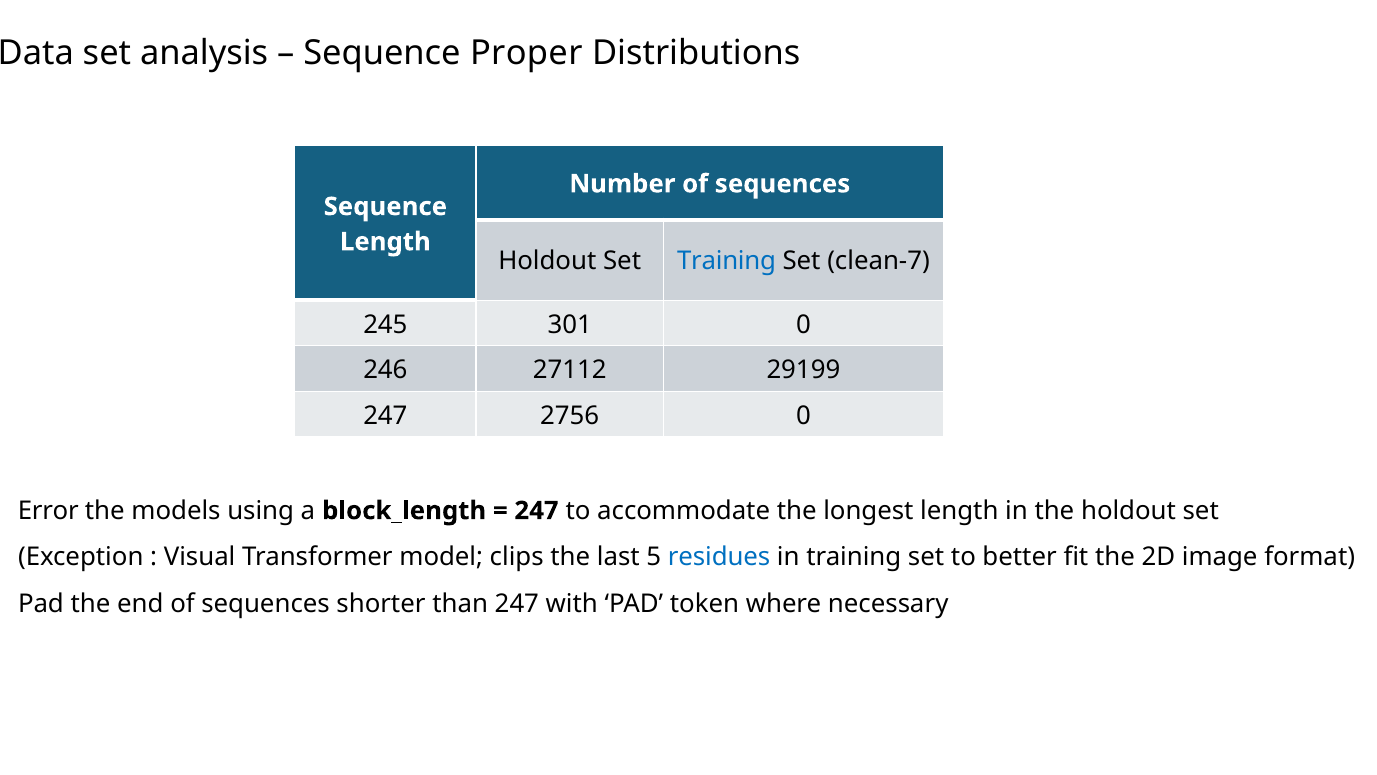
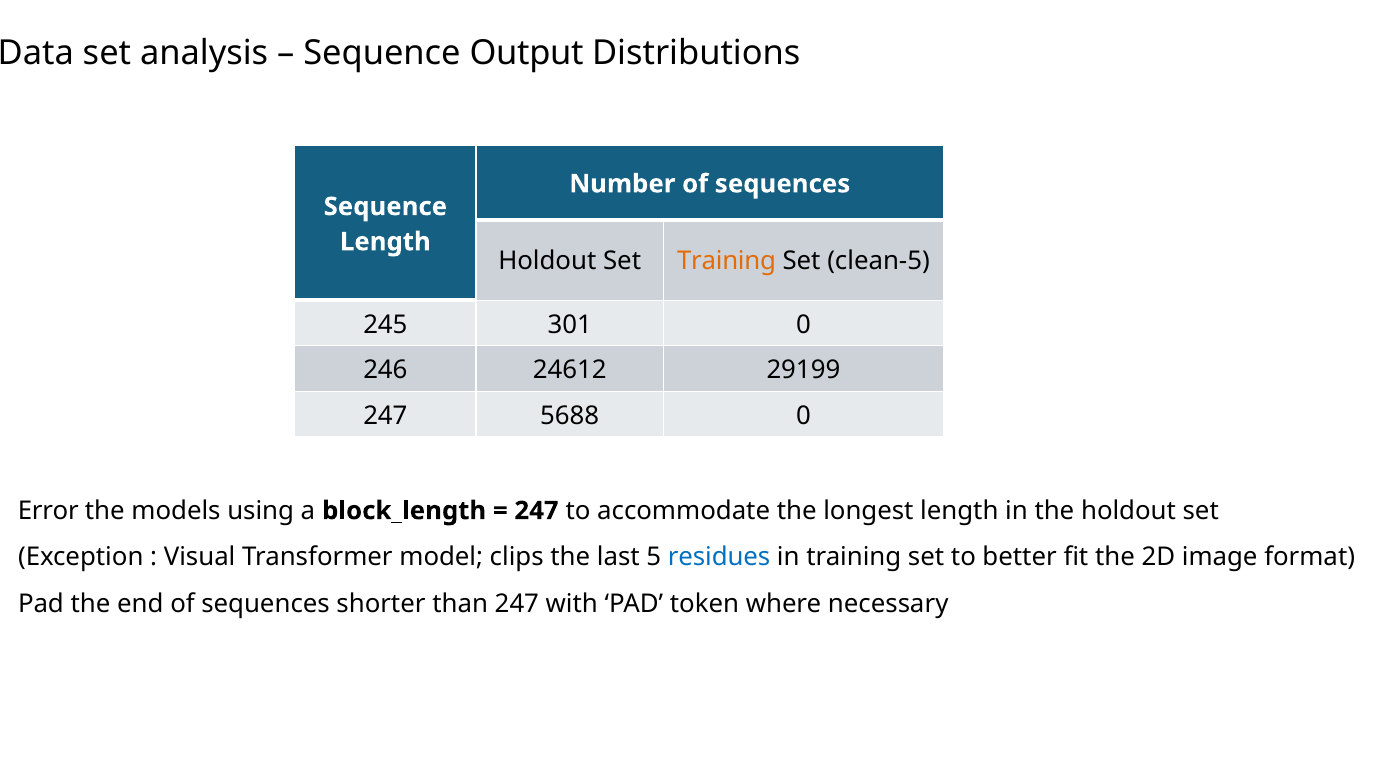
Proper: Proper -> Output
Training at (727, 261) colour: blue -> orange
clean-7: clean-7 -> clean-5
27112: 27112 -> 24612
2756: 2756 -> 5688
